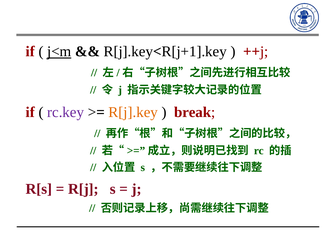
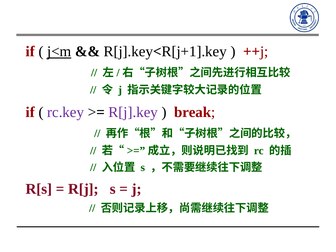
R[j].key colour: orange -> purple
